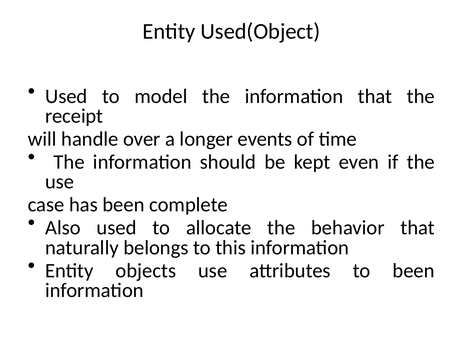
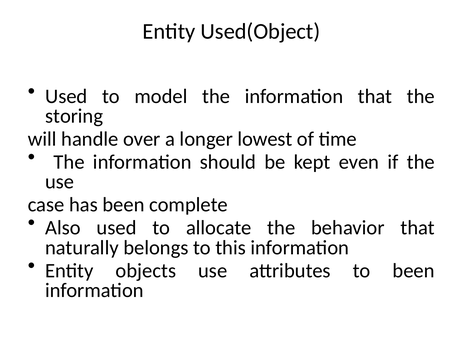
receipt: receipt -> storing
events: events -> lowest
